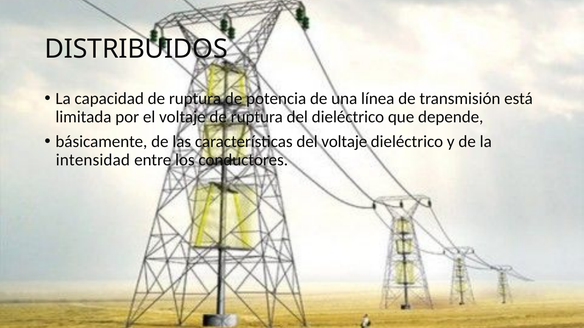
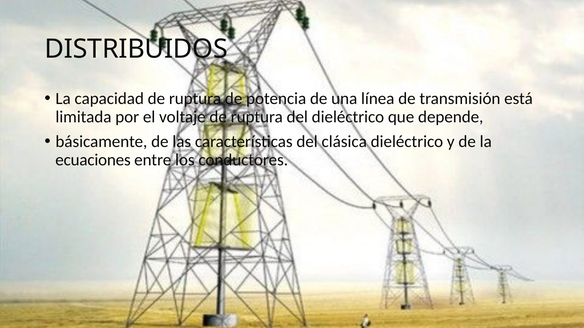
del voltaje: voltaje -> clásica
intensidad: intensidad -> ecuaciones
